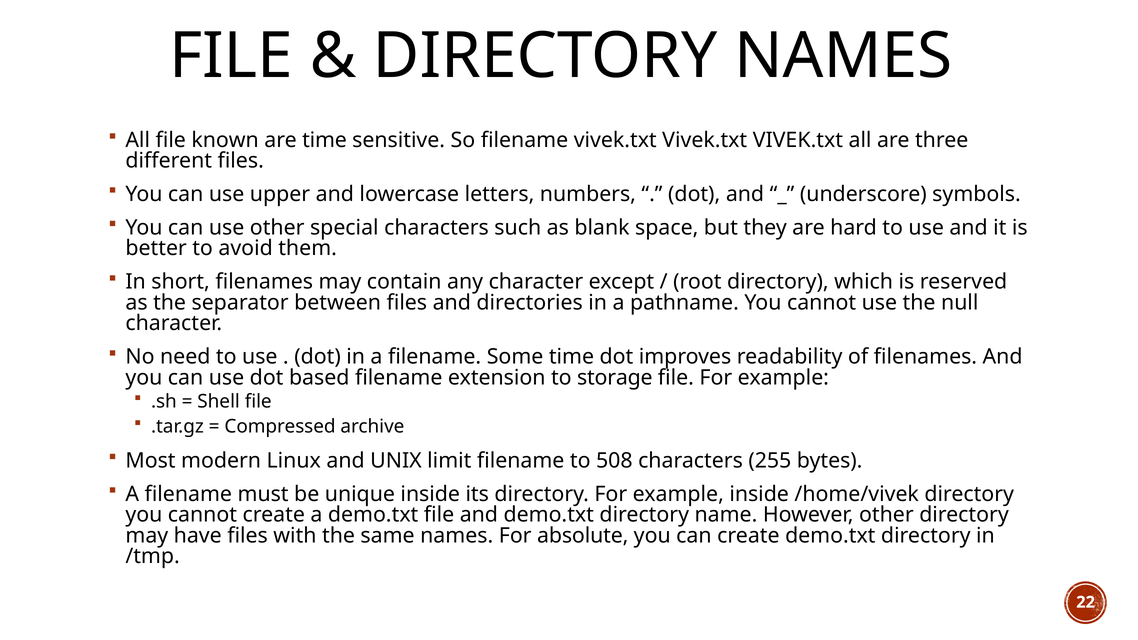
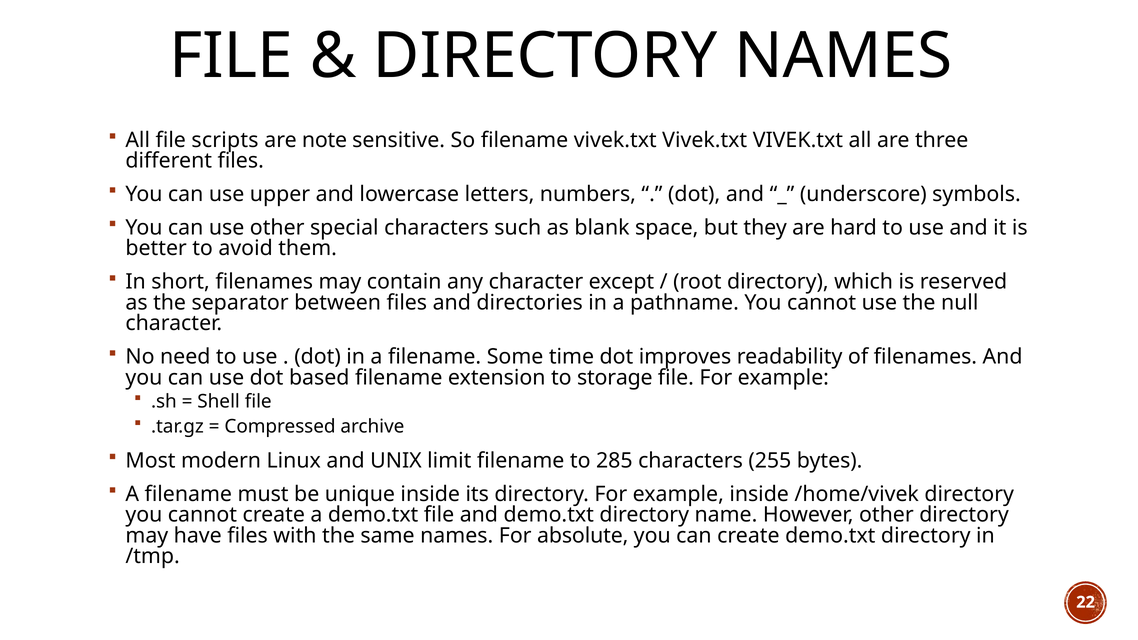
known: known -> scripts
are time: time -> note
508: 508 -> 285
